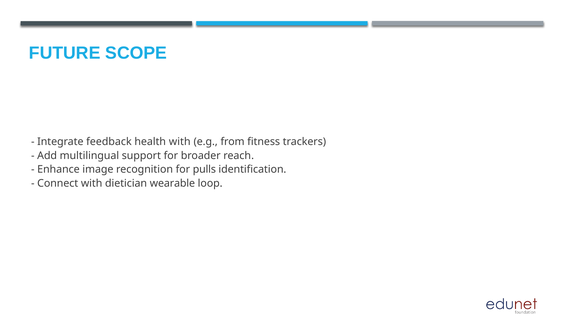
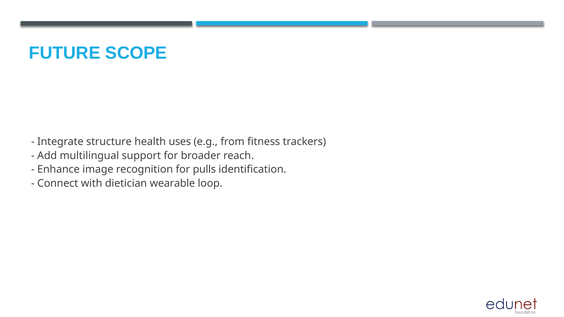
feedback: feedback -> structure
health with: with -> uses
